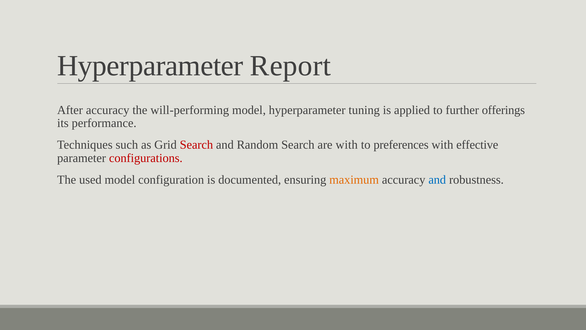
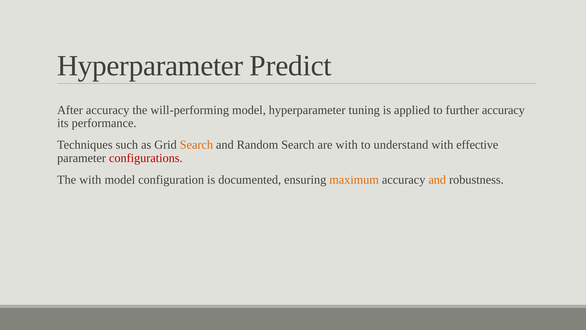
Report: Report -> Predict
further offerings: offerings -> accuracy
Search at (196, 145) colour: red -> orange
preferences: preferences -> understand
The used: used -> with
and at (437, 180) colour: blue -> orange
